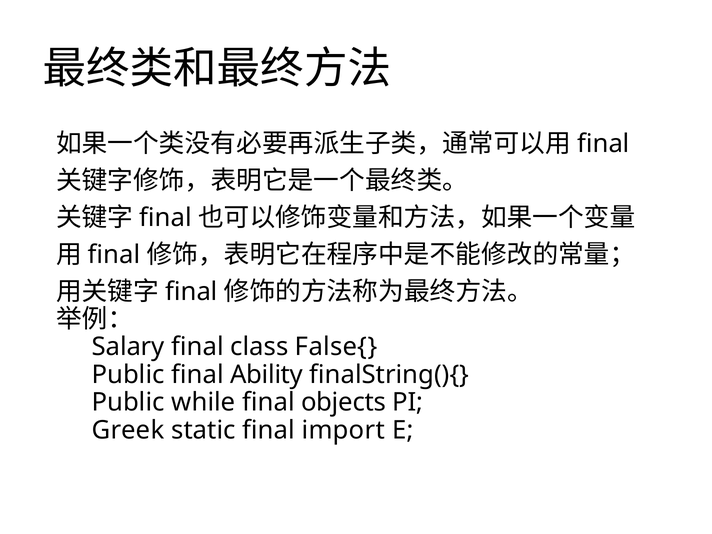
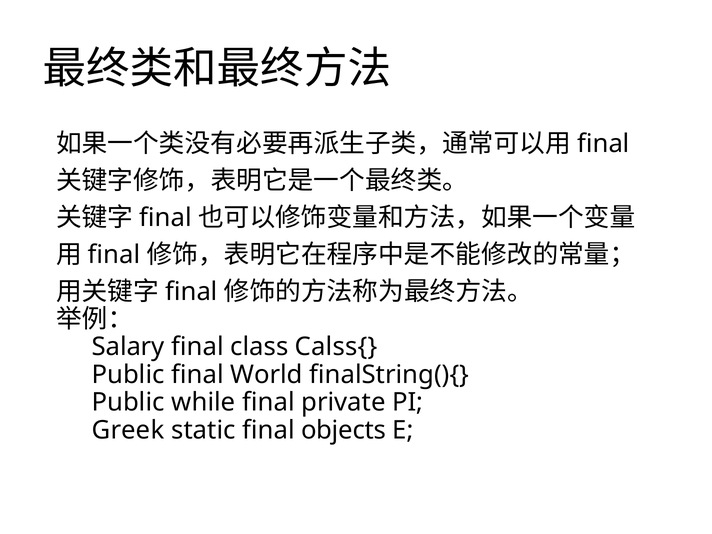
False{: False{ -> Calss{
Ability: Ability -> World
objects: objects -> private
import: import -> objects
